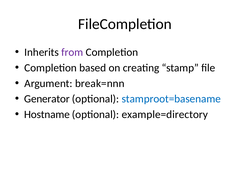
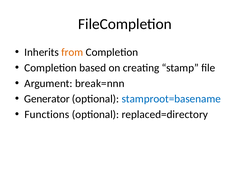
from colour: purple -> orange
Hostname: Hostname -> Functions
example=directory: example=directory -> replaced=directory
